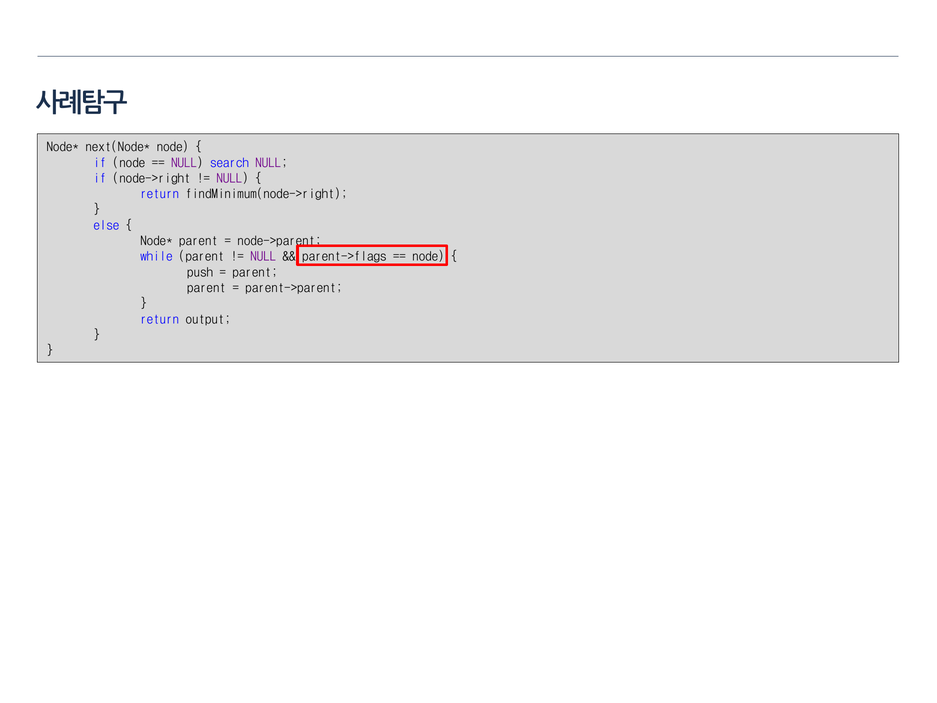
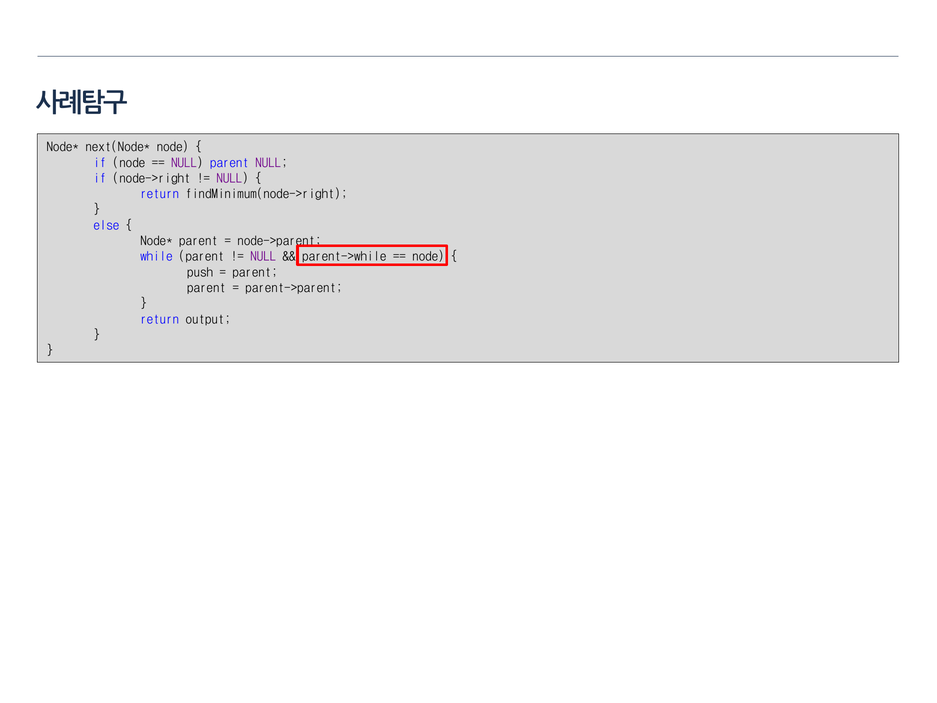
NULL search: search -> parent
parent->flags: parent->flags -> parent->while
